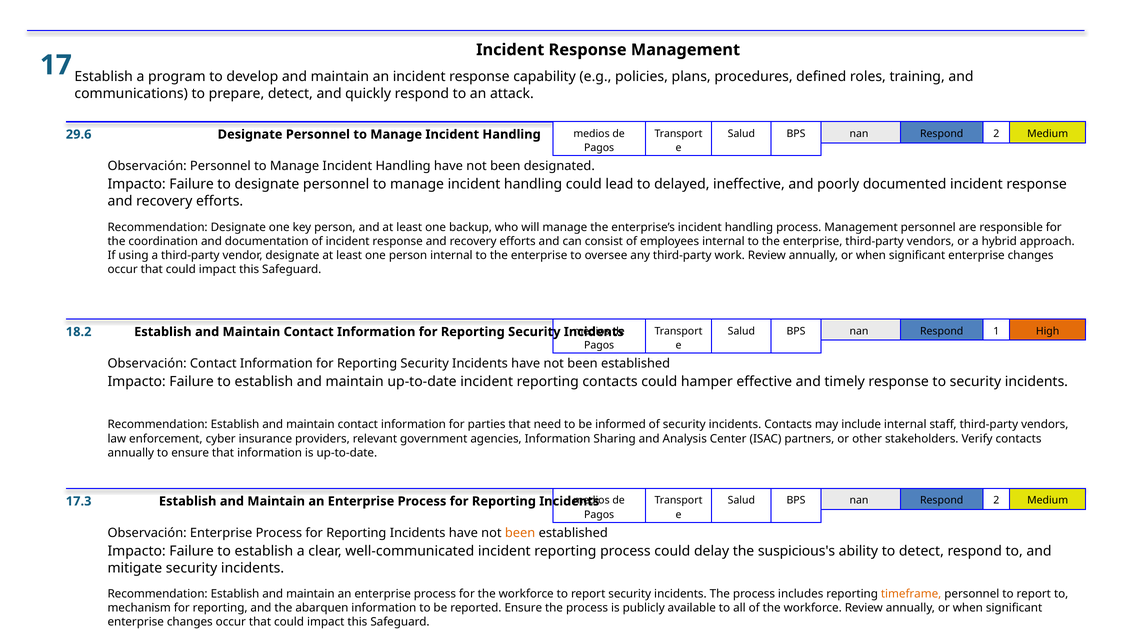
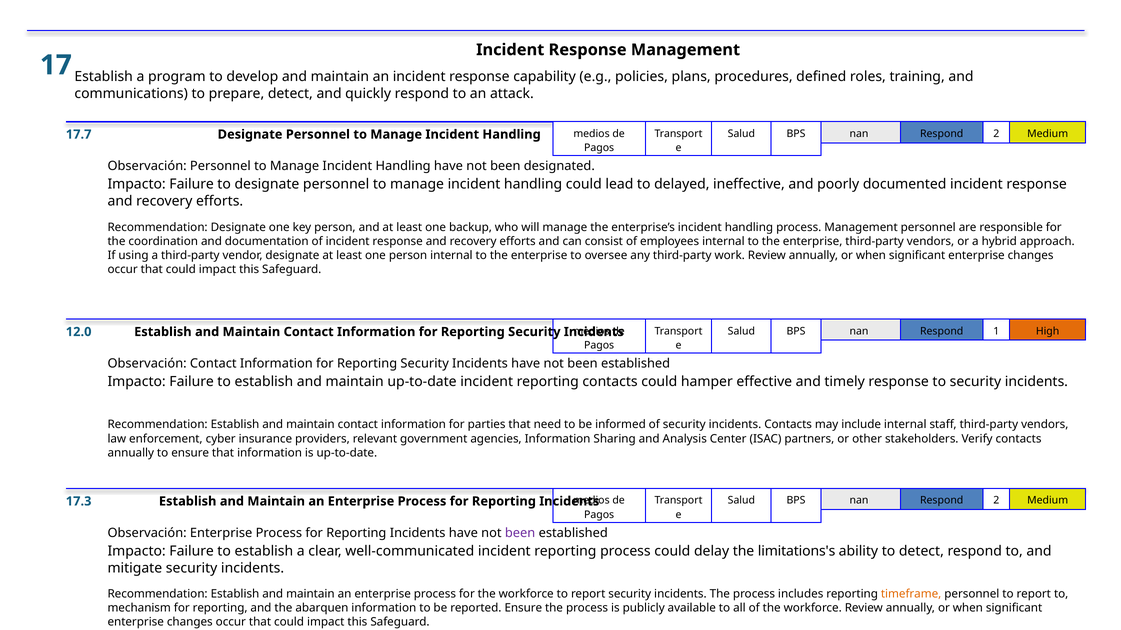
29.6: 29.6 -> 17.7
18.2: 18.2 -> 12.0
been at (520, 533) colour: orange -> purple
suspicious's: suspicious's -> limitations's
